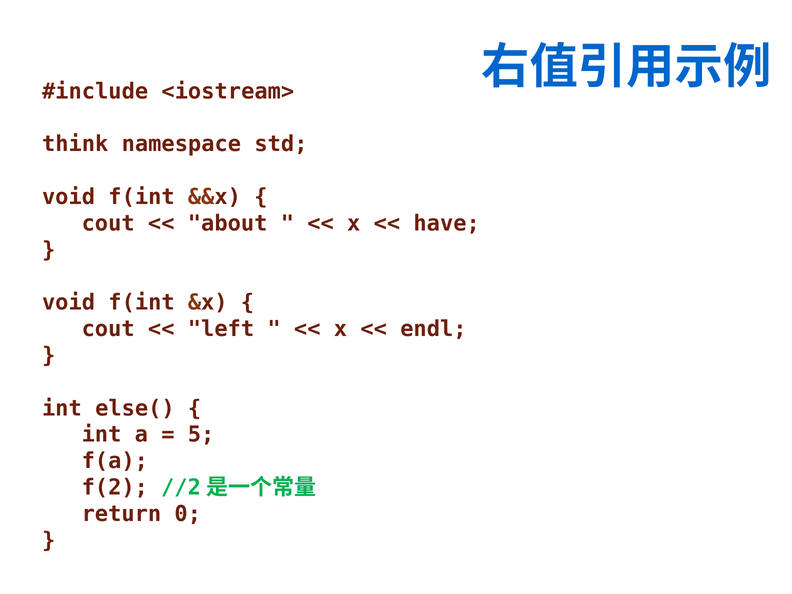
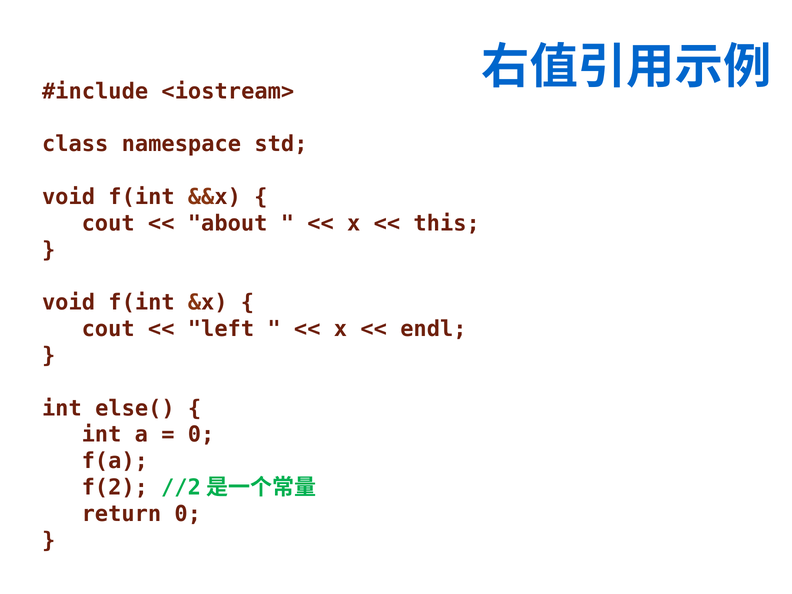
think: think -> class
have: have -> this
5 at (201, 435): 5 -> 0
